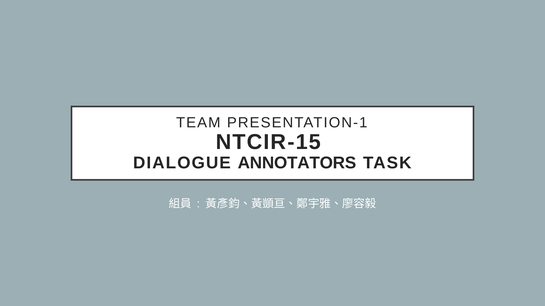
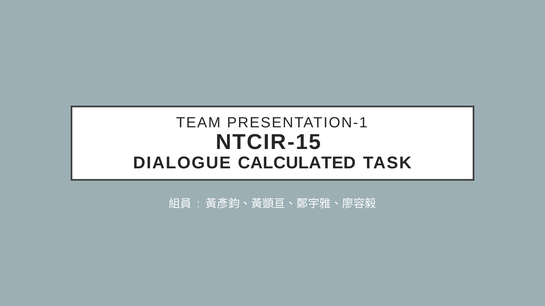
ANNOTATORS: ANNOTATORS -> CALCULATED
